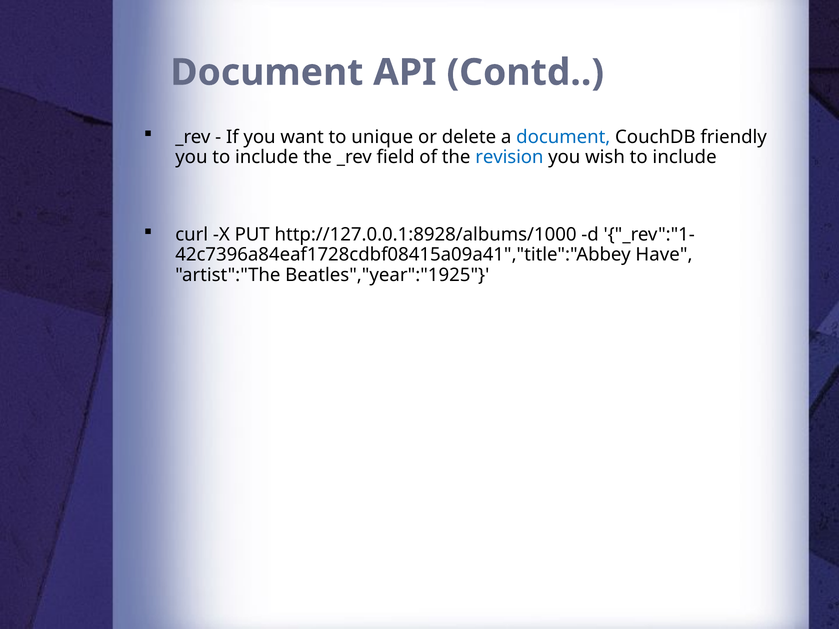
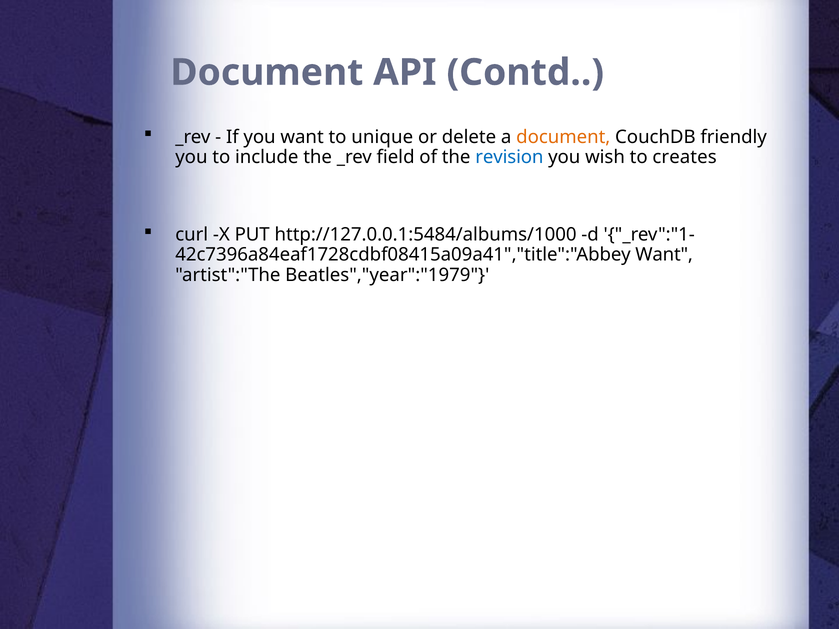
document at (563, 137) colour: blue -> orange
wish to include: include -> creates
http://127.0.0.1:8928/albums/1000: http://127.0.0.1:8928/albums/1000 -> http://127.0.0.1:5484/albums/1000
Have at (664, 255): Have -> Want
Beatles","year":"1925: Beatles","year":"1925 -> Beatles","year":"1979
